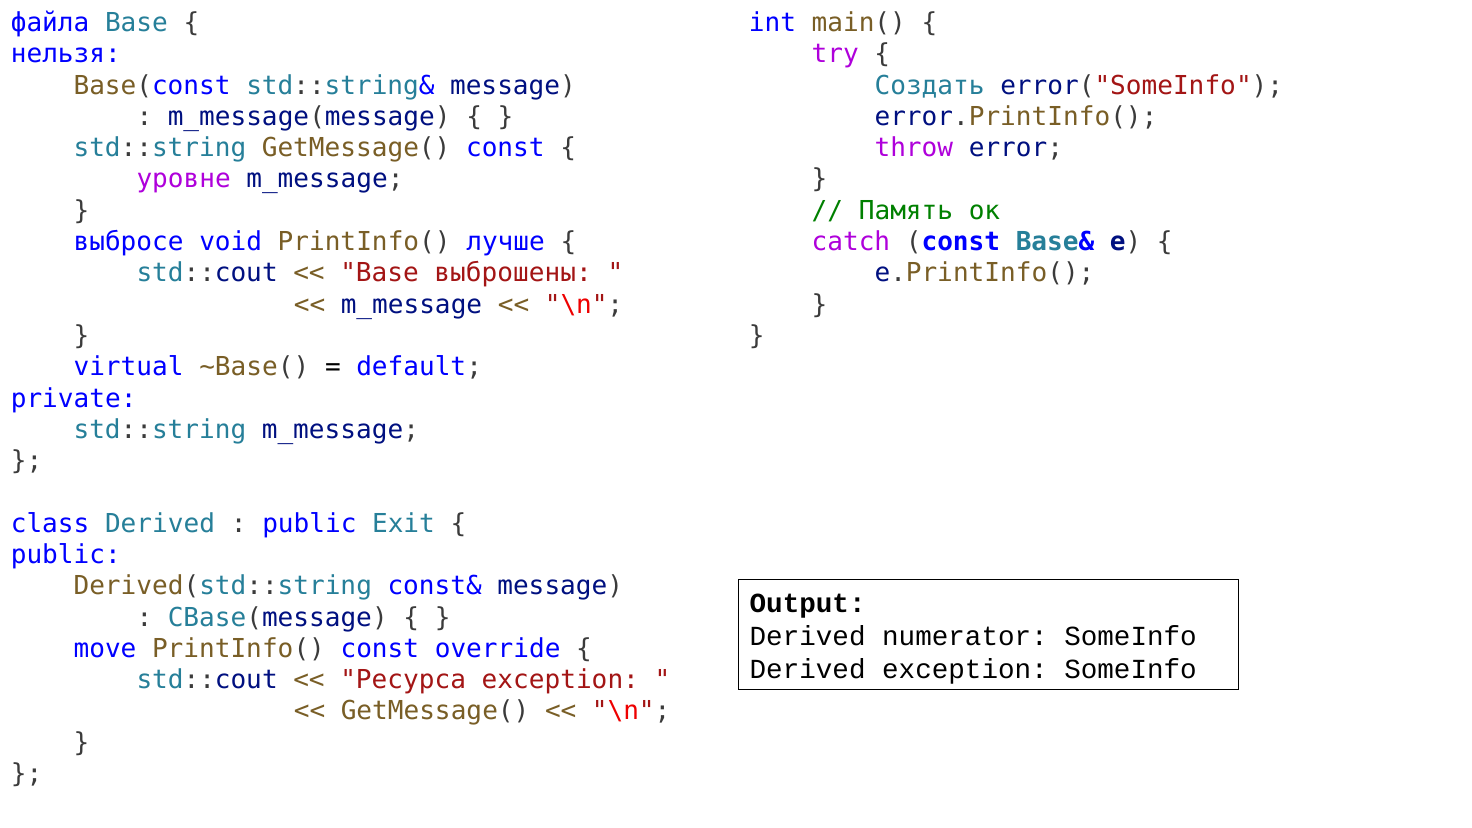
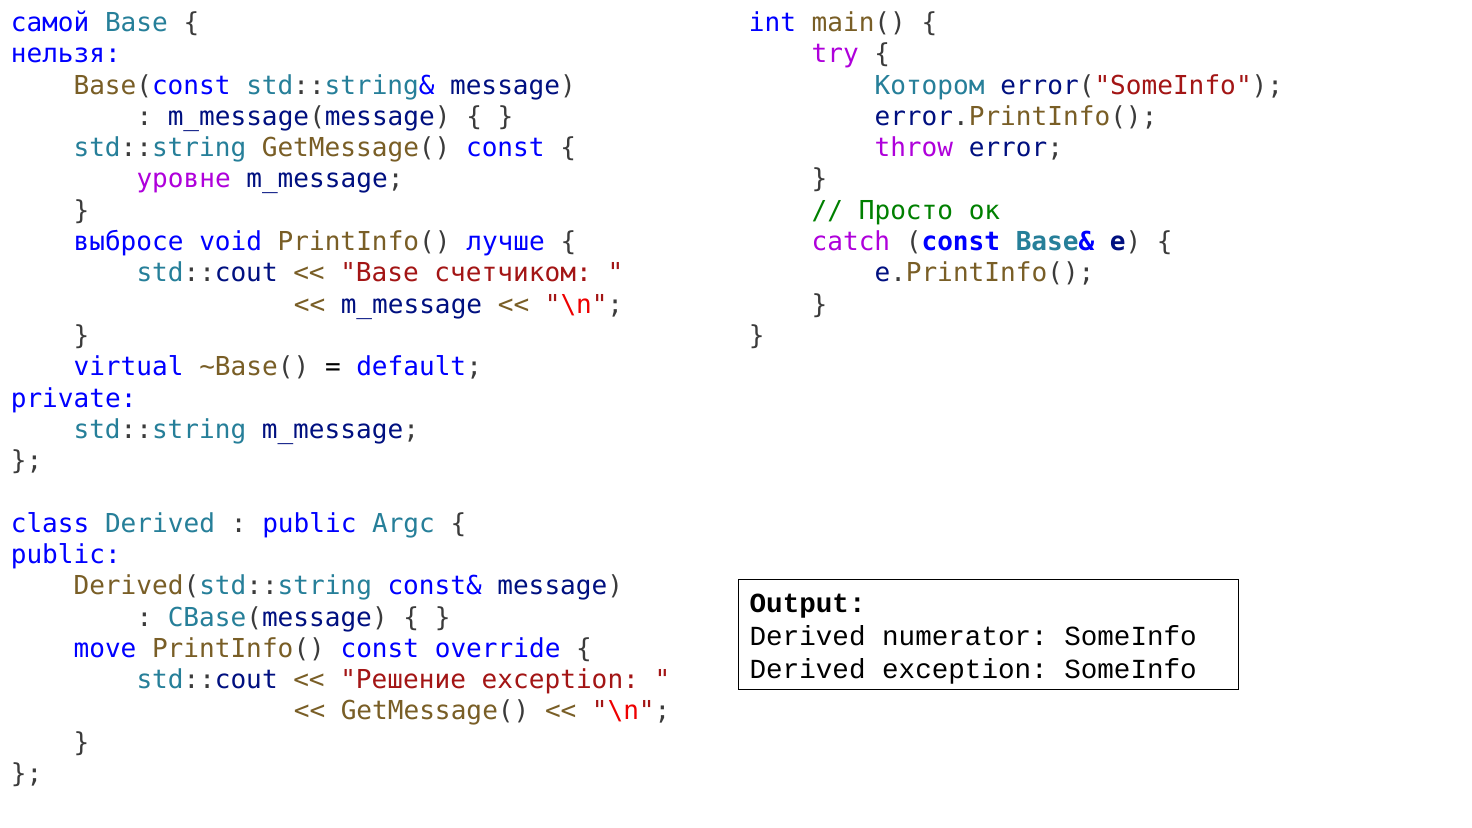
файла: файла -> самой
Создать: Создать -> Котором
Память: Память -> Просто
выброшены: выброшены -> счетчиком
Exit: Exit -> Argc
Ресурса: Ресурса -> Решение
